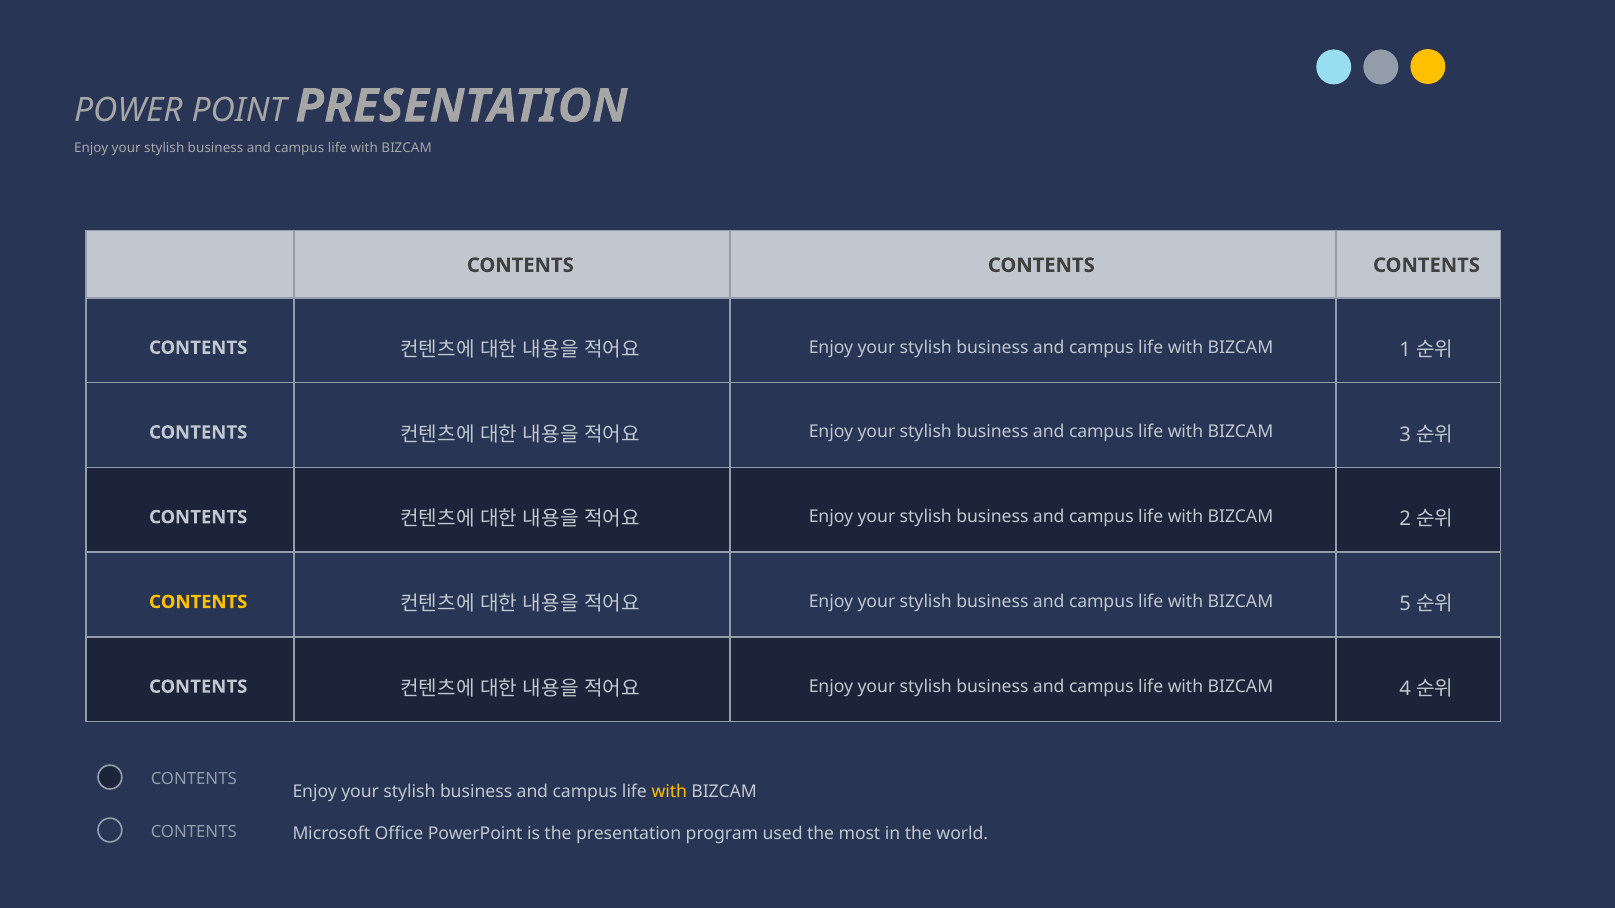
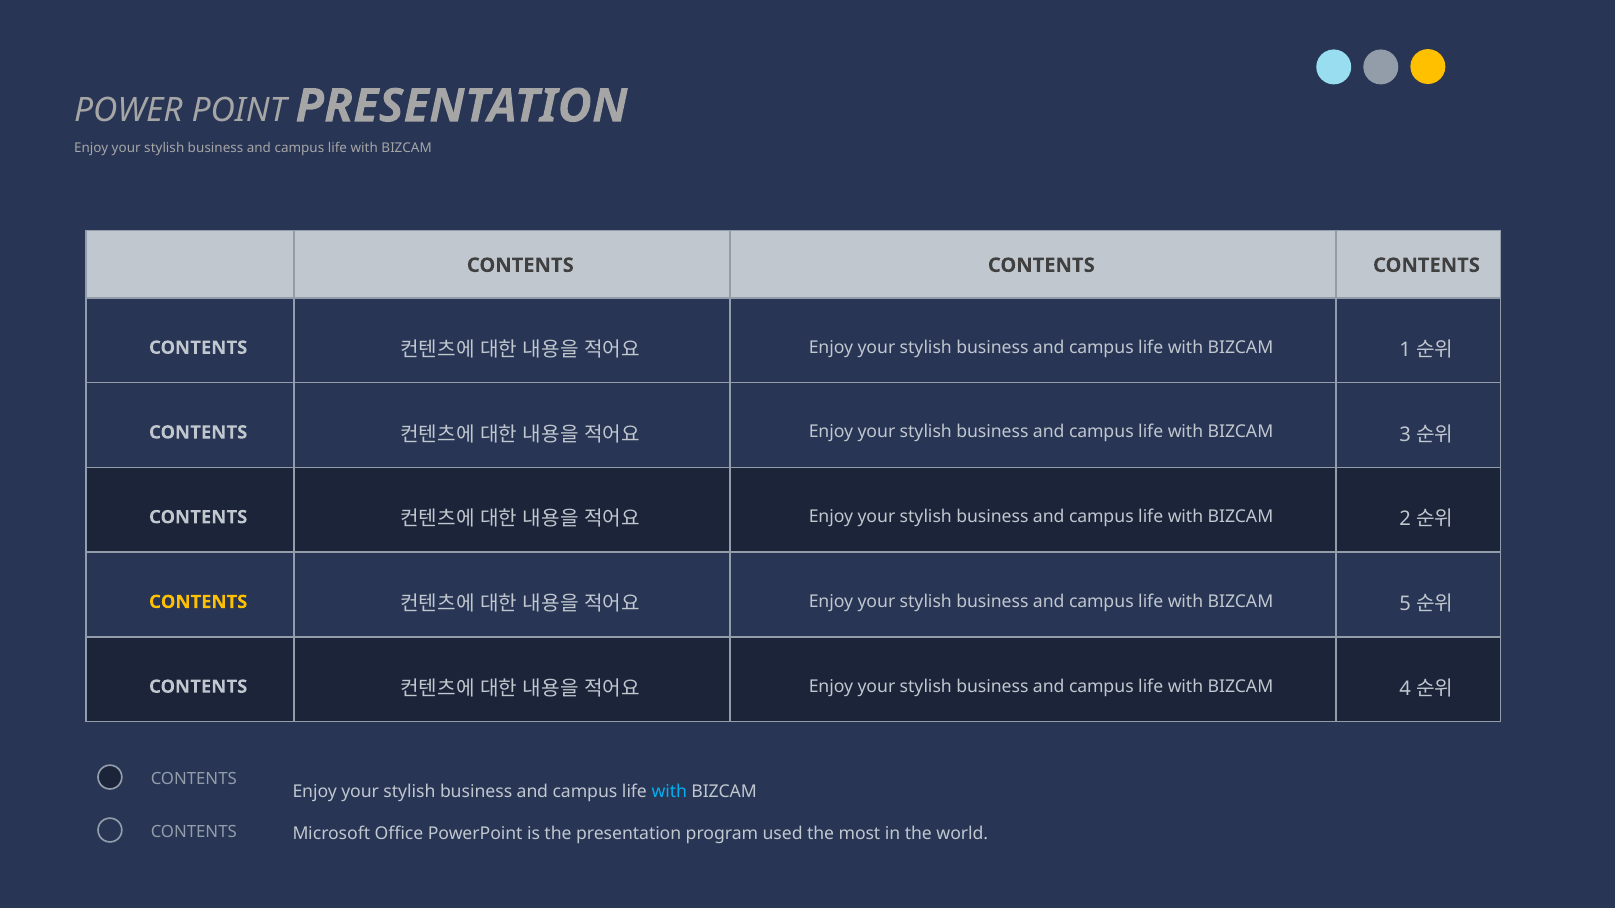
with at (669, 792) colour: yellow -> light blue
